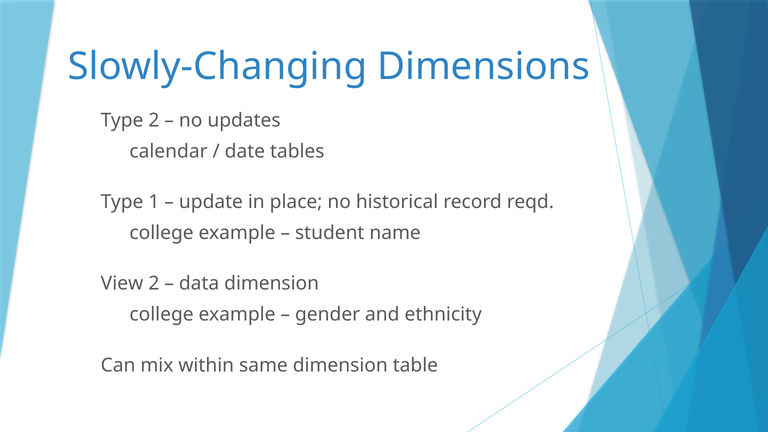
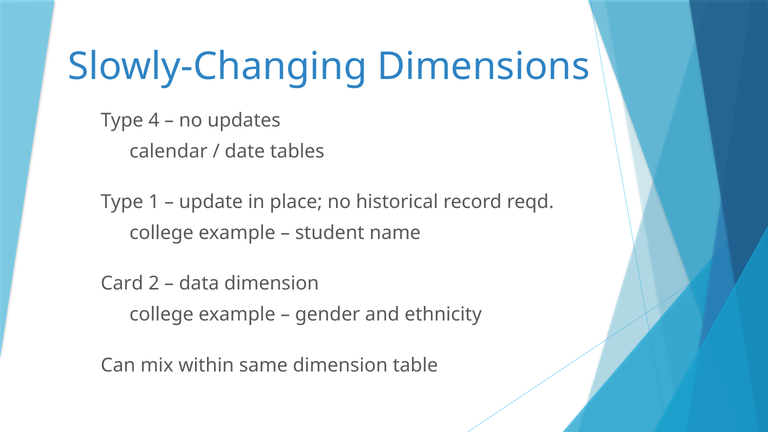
Type 2: 2 -> 4
View: View -> Card
